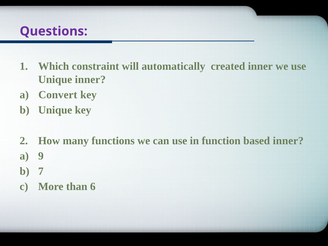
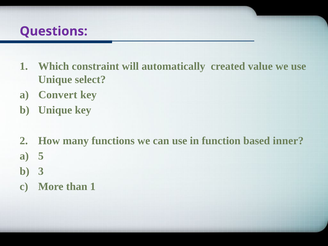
created inner: inner -> value
Unique inner: inner -> select
9: 9 -> 5
7: 7 -> 3
than 6: 6 -> 1
